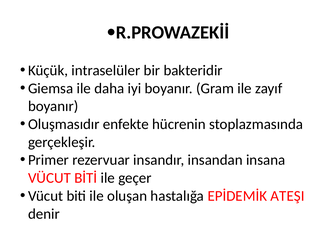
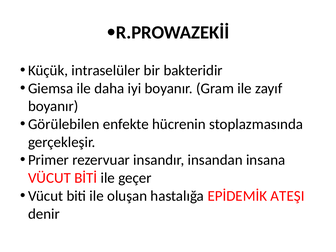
Oluşmasıdır: Oluşmasıdır -> Görülebilen
